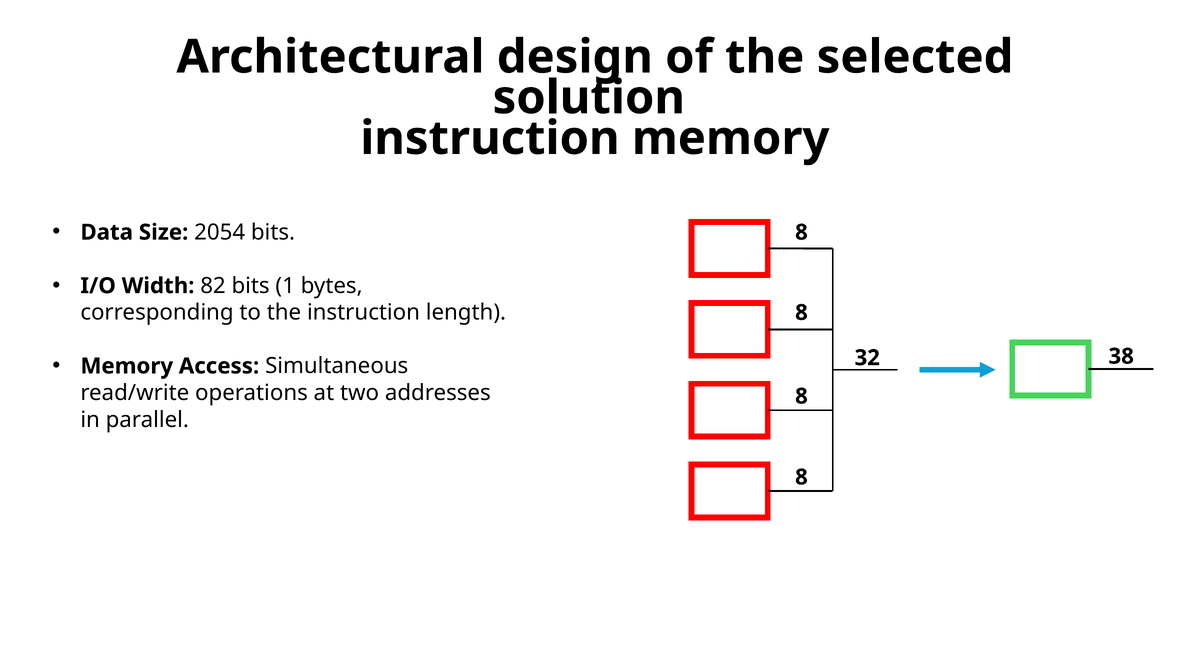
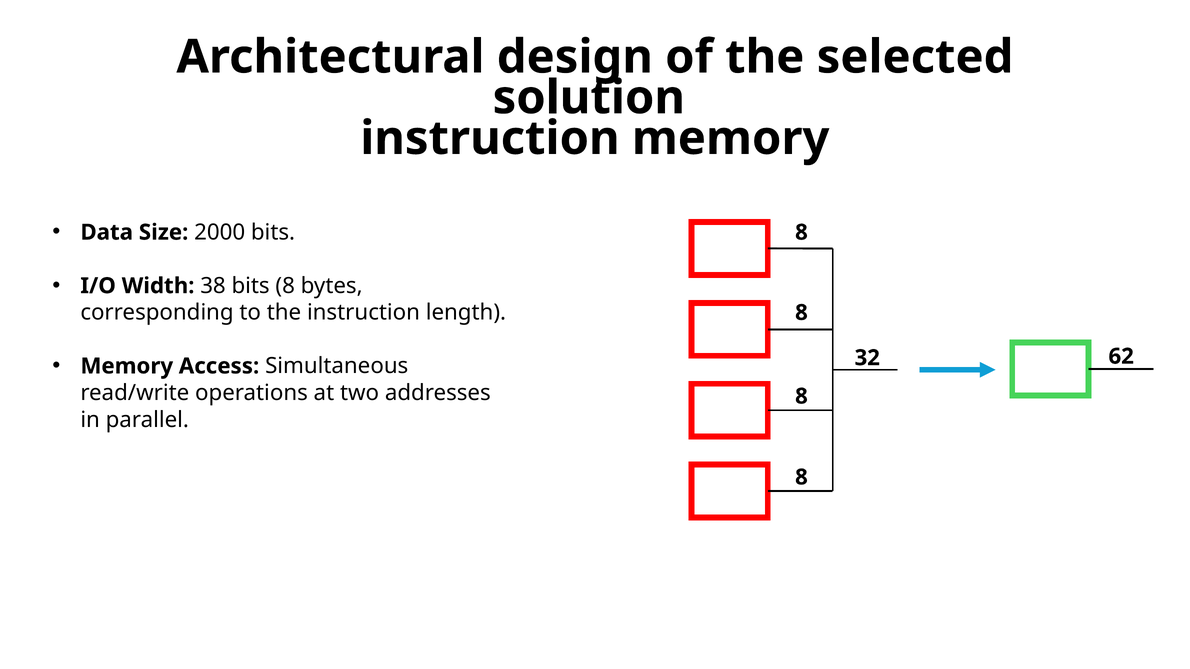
2054: 2054 -> 2000
82: 82 -> 38
bits 1: 1 -> 8
38: 38 -> 62
